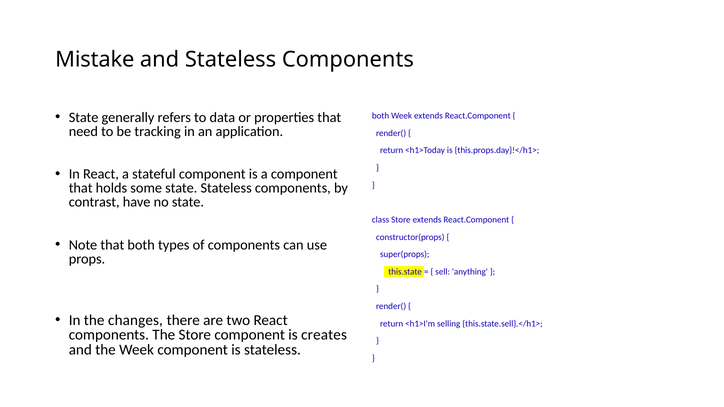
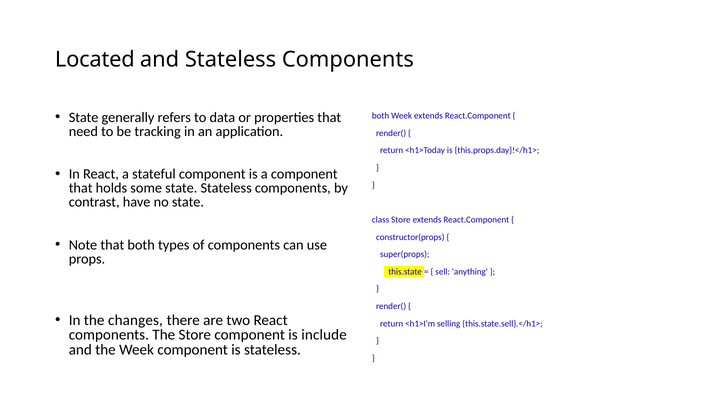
Mistake: Mistake -> Located
creates: creates -> include
